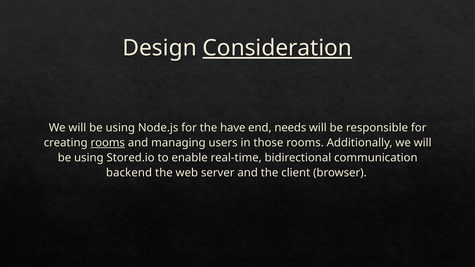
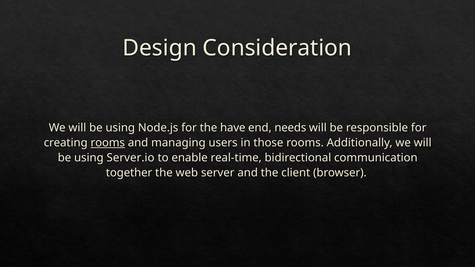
Consideration underline: present -> none
Stored.io: Stored.io -> Server.io
backend: backend -> together
